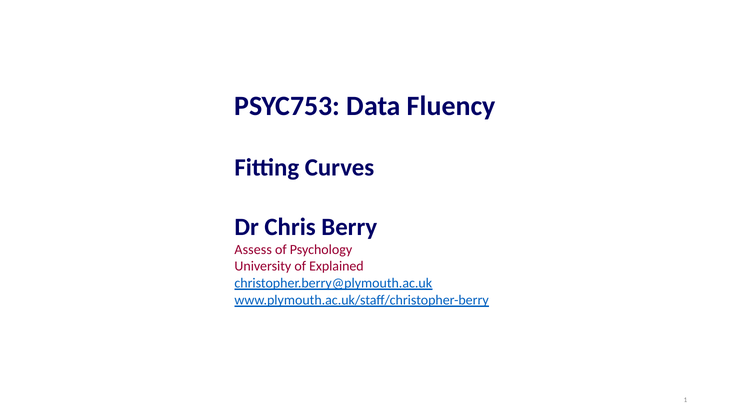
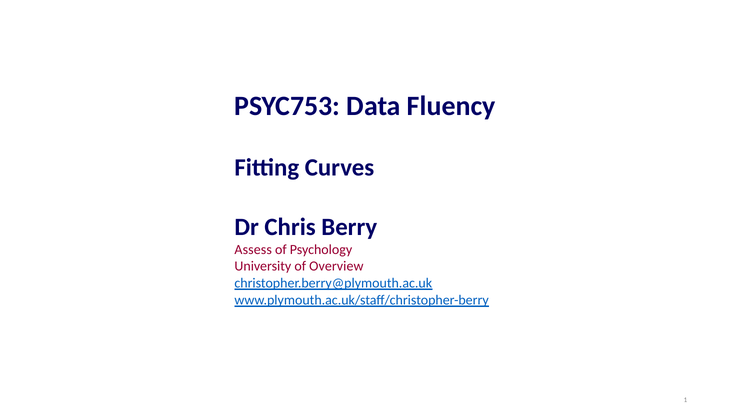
Explained: Explained -> Overview
